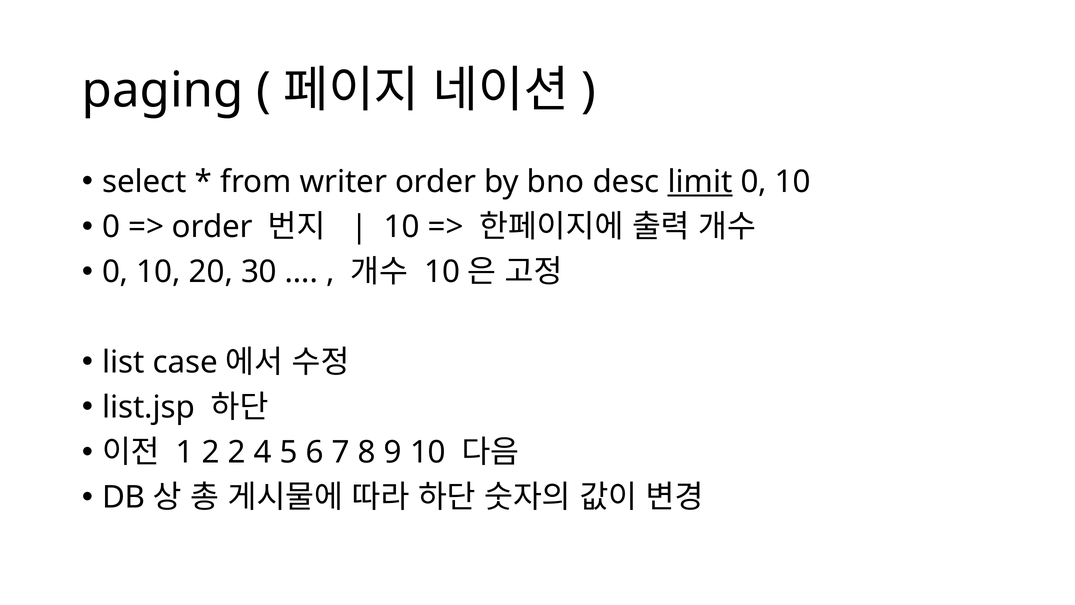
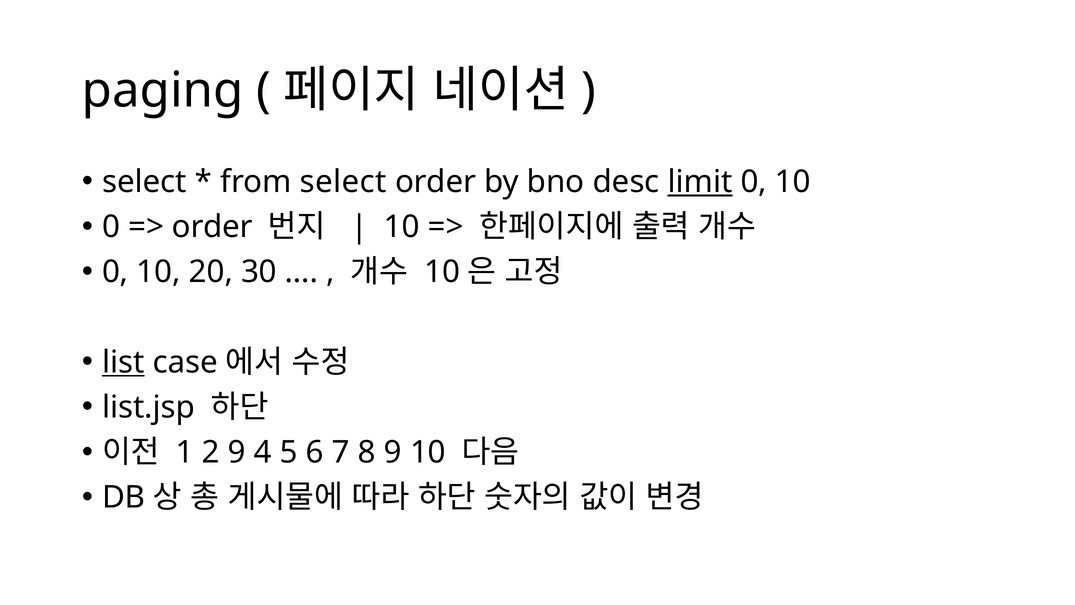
from writer: writer -> select
list underline: none -> present
2 2: 2 -> 9
